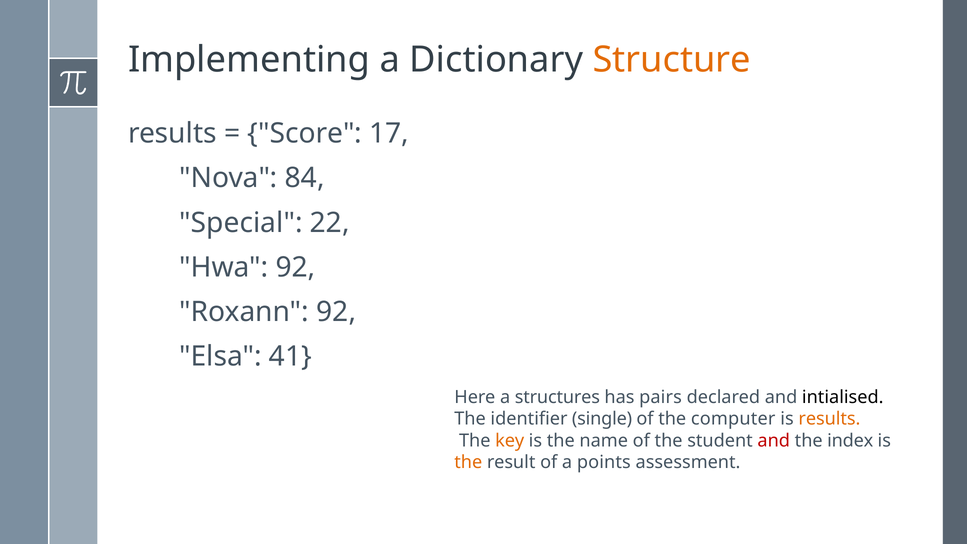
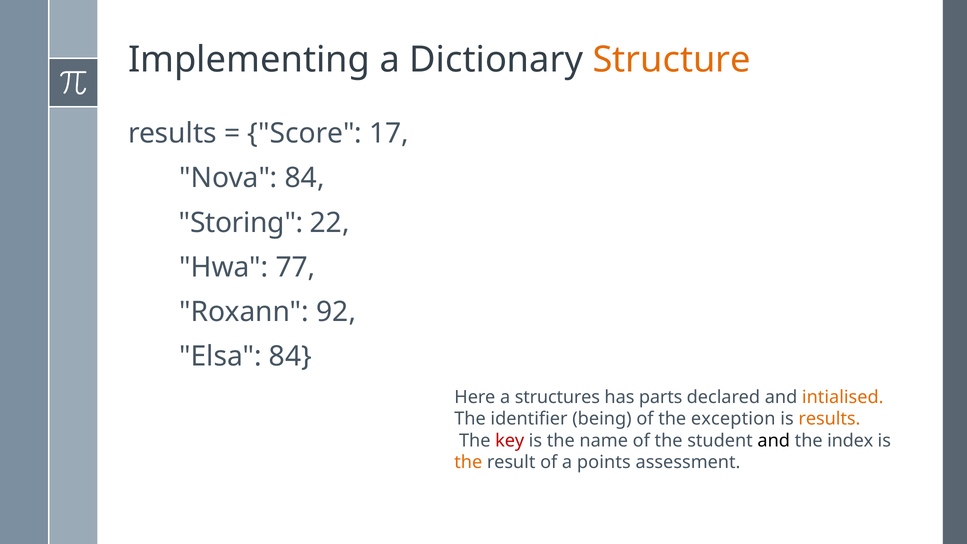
Special: Special -> Storing
Hwa 92: 92 -> 77
Elsa 41: 41 -> 84
pairs: pairs -> parts
intialised colour: black -> orange
single: single -> being
computer: computer -> exception
key colour: orange -> red
and at (774, 441) colour: red -> black
